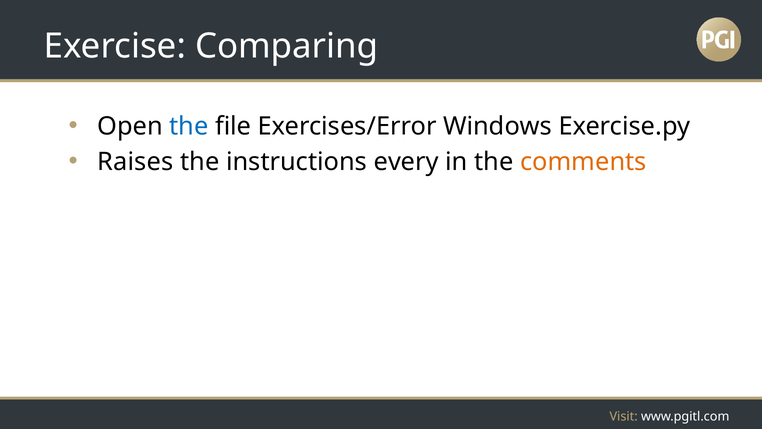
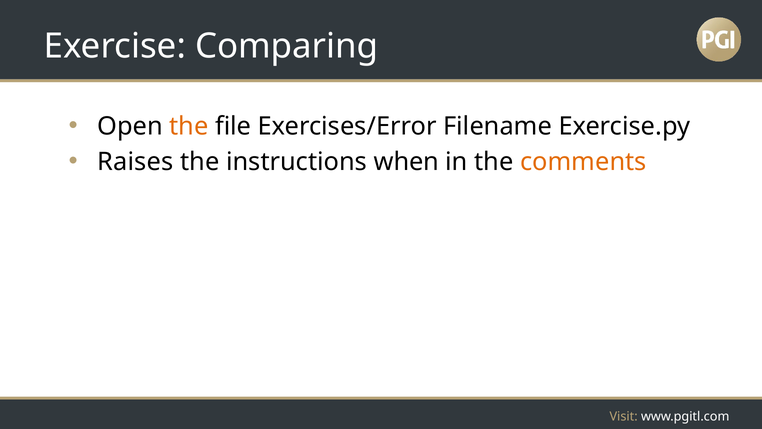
the at (189, 126) colour: blue -> orange
Windows: Windows -> Filename
every: every -> when
